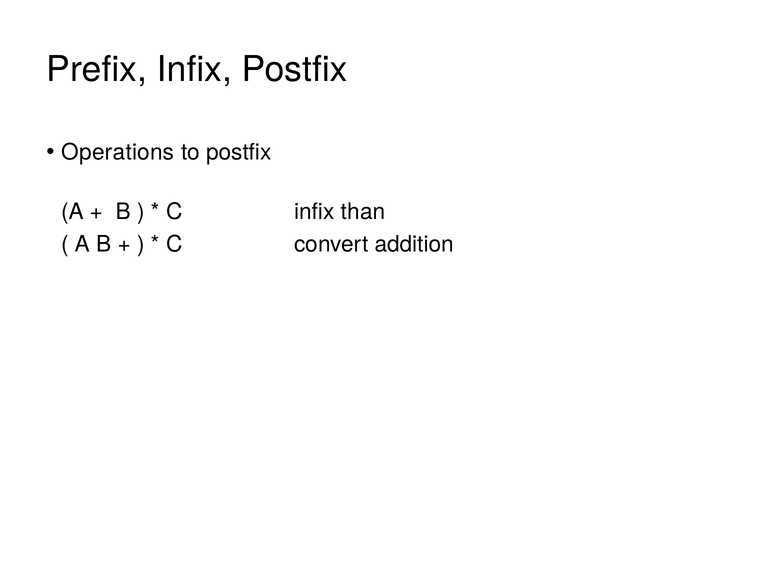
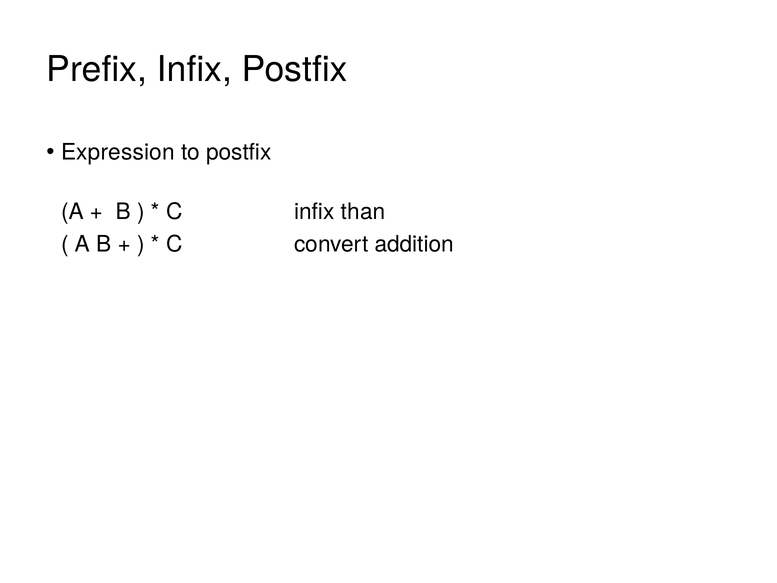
Operations: Operations -> Expression
